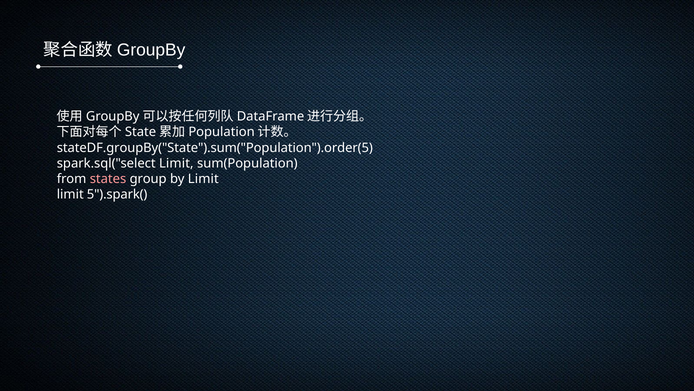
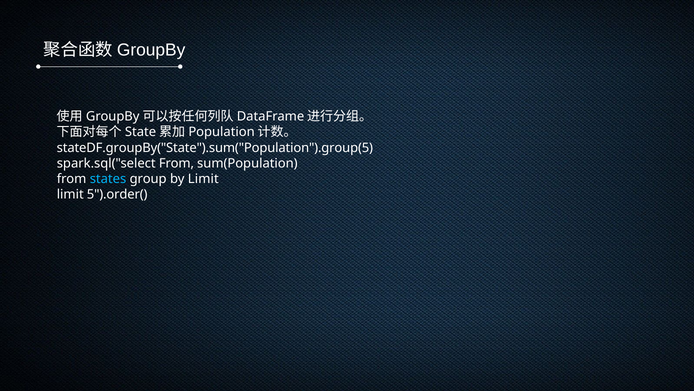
stateDF.groupBy("State").sum("Population").order(5: stateDF.groupBy("State").sum("Population").order(5 -> stateDF.groupBy("State").sum("Population").group(5
spark.sql("select Limit: Limit -> From
states colour: pink -> light blue
5").spark(: 5").spark( -> 5").order(
